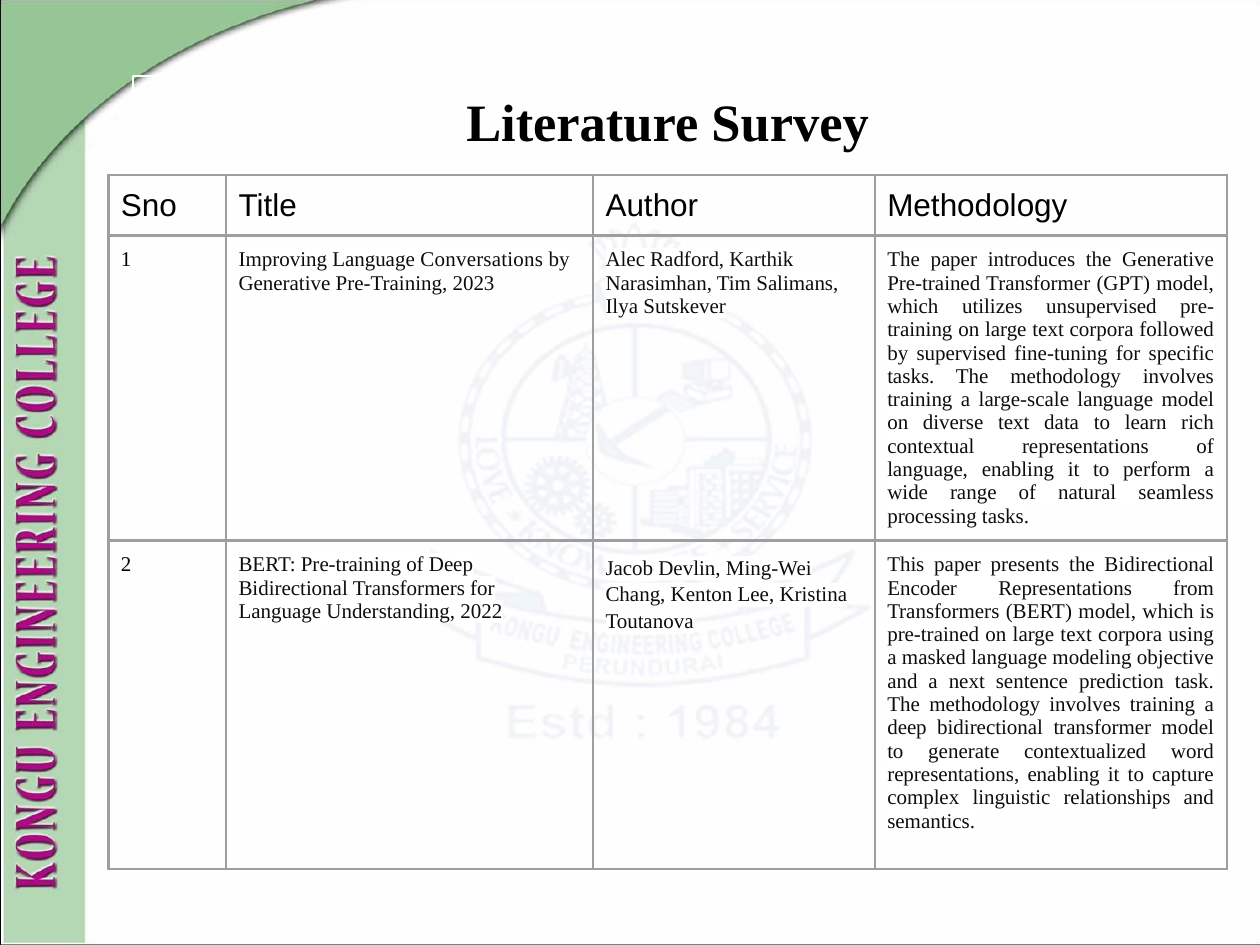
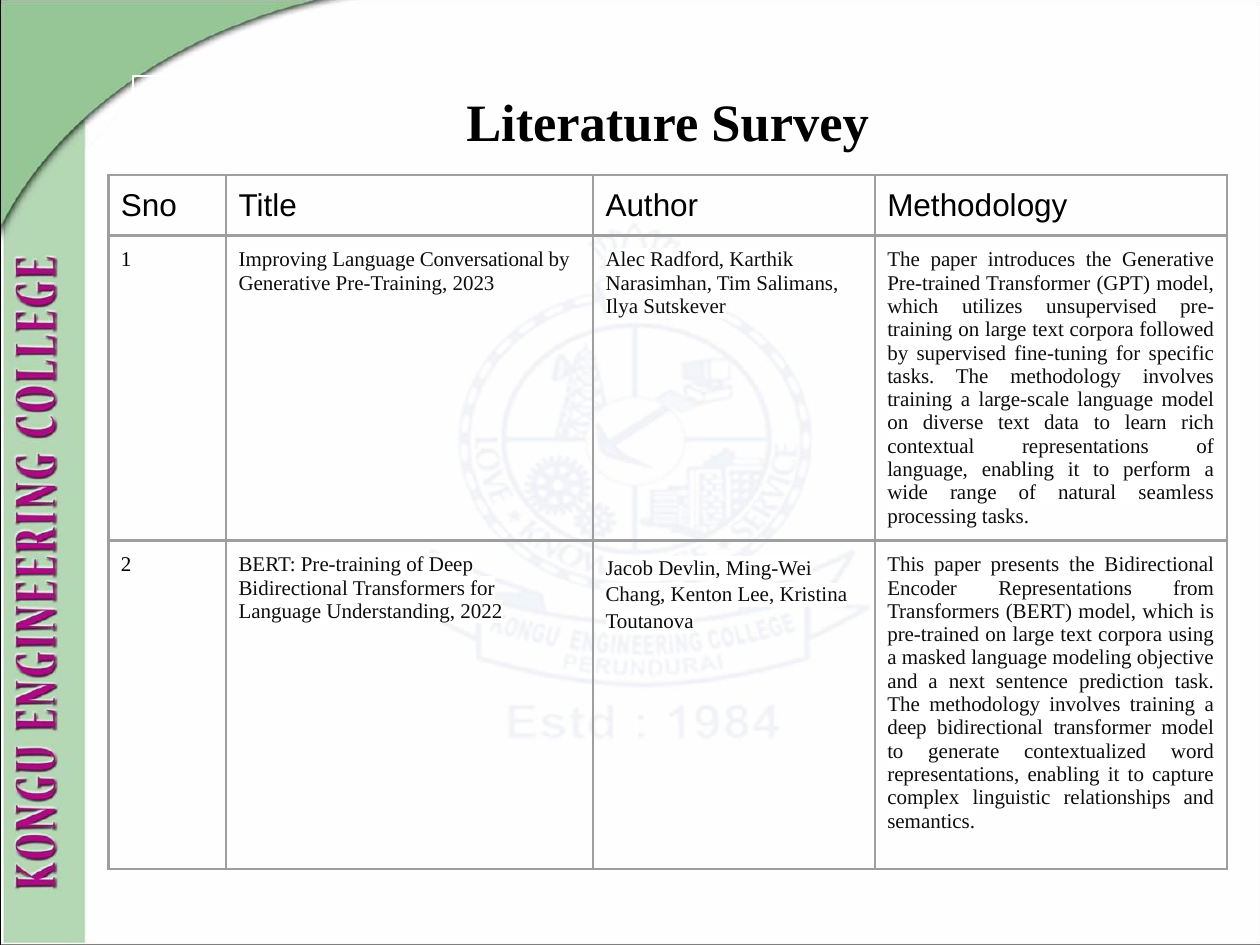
Conversations: Conversations -> Conversational
